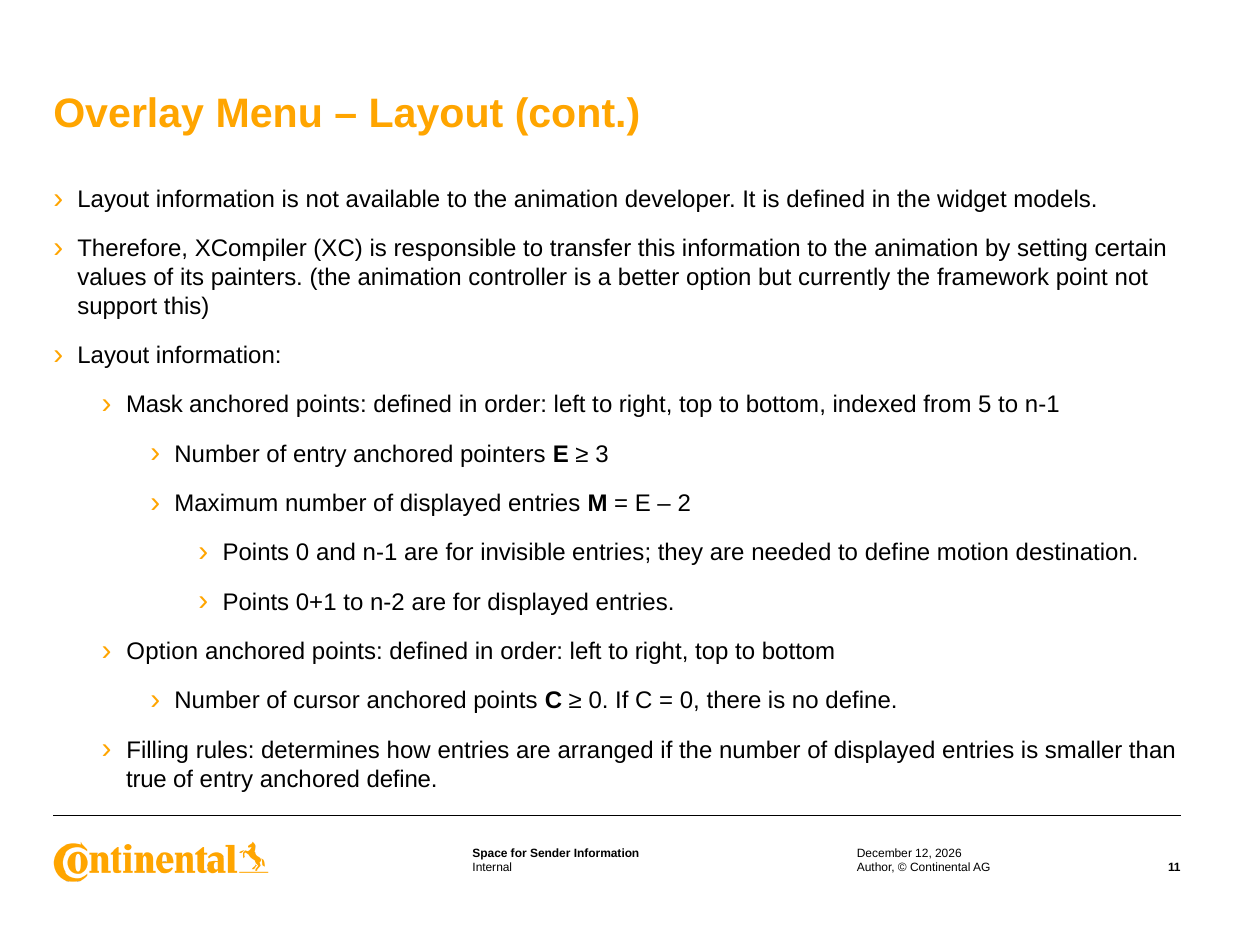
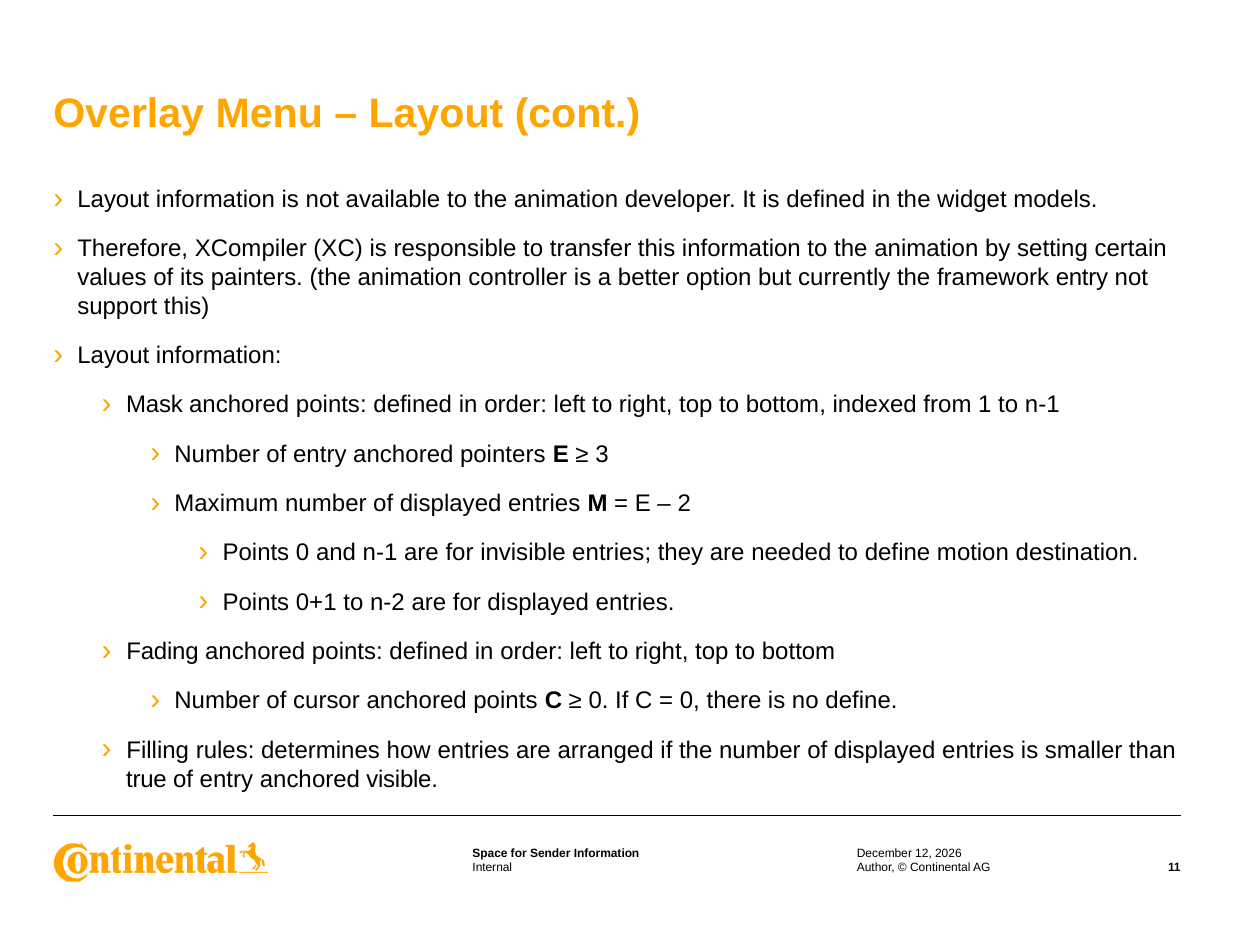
framework point: point -> entry
5: 5 -> 1
Option at (162, 652): Option -> Fading
anchored define: define -> visible
